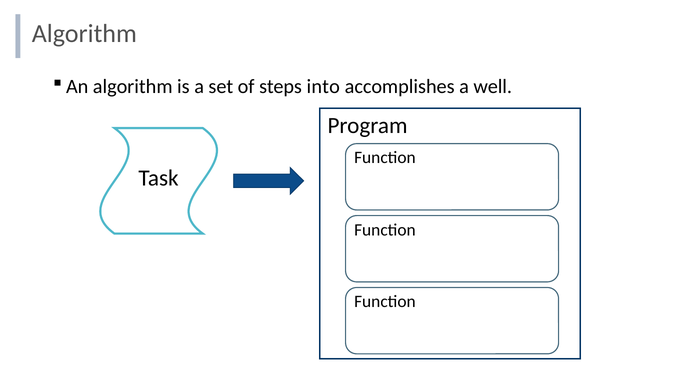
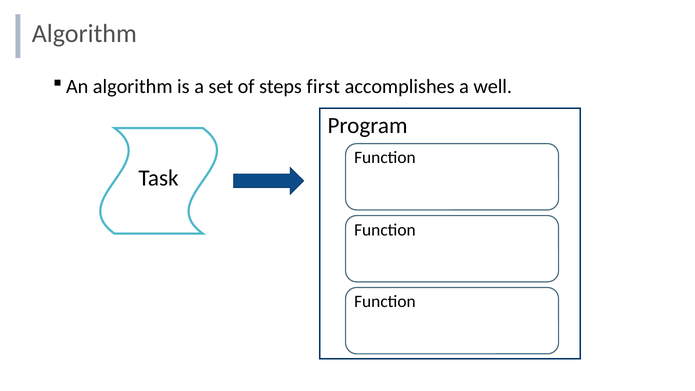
into: into -> first
